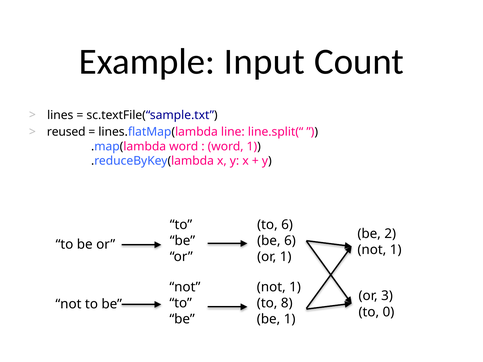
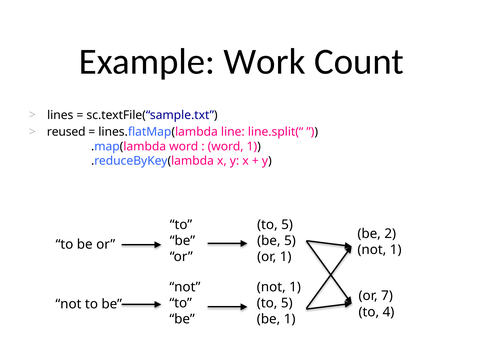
Input: Input -> Work
6 at (287, 225): 6 -> 5
be 6: 6 -> 5
3: 3 -> 7
8 at (287, 303): 8 -> 5
0: 0 -> 4
